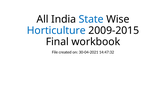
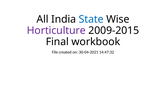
Horticulture colour: blue -> purple
